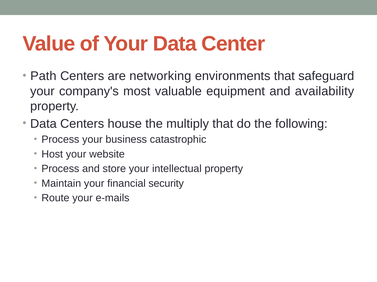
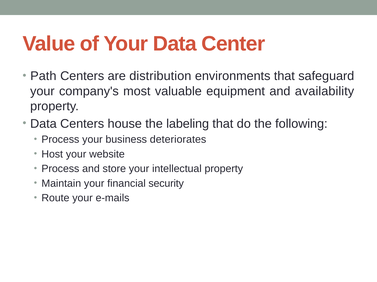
networking: networking -> distribution
multiply: multiply -> labeling
catastrophic: catastrophic -> deteriorates
